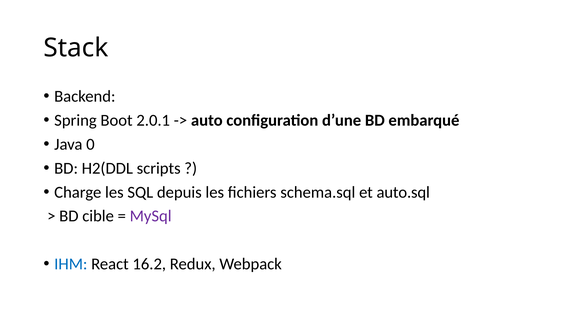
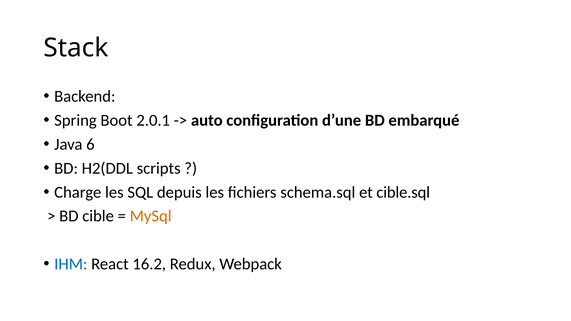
0: 0 -> 6
auto.sql: auto.sql -> cible.sql
MySql colour: purple -> orange
